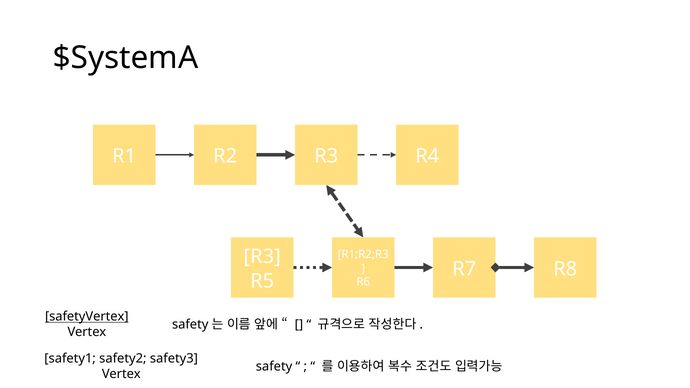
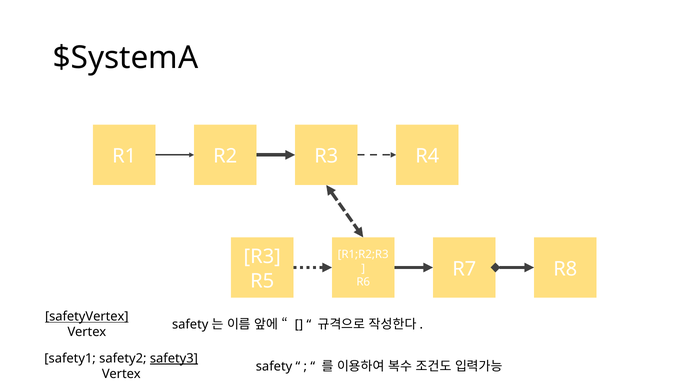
safety3 underline: none -> present
